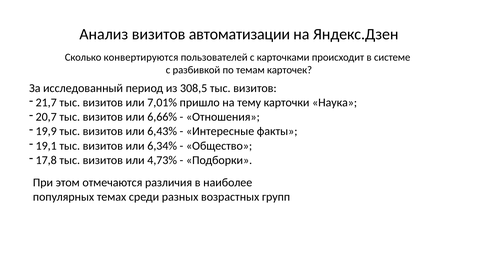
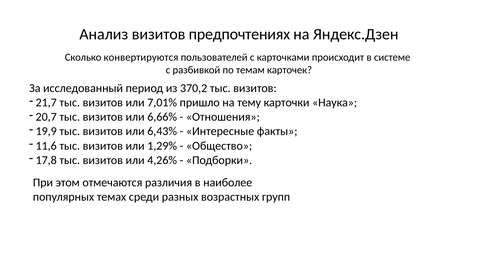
автоматизации: автоматизации -> предпочтениях
308,5: 308,5 -> 370,2
19,1: 19,1 -> 11,6
6,34%: 6,34% -> 1,29%
4,73%: 4,73% -> 4,26%
